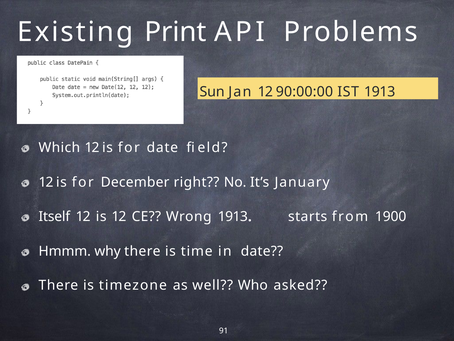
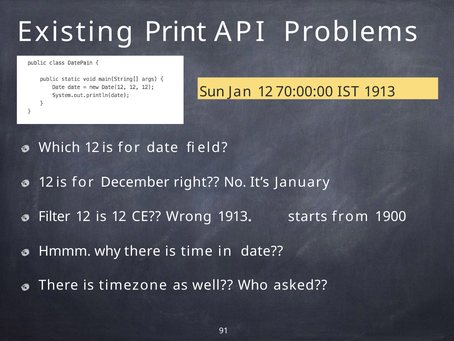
90:00:00: 90:00:00 -> 70:00:00
Itself: Itself -> Filter
